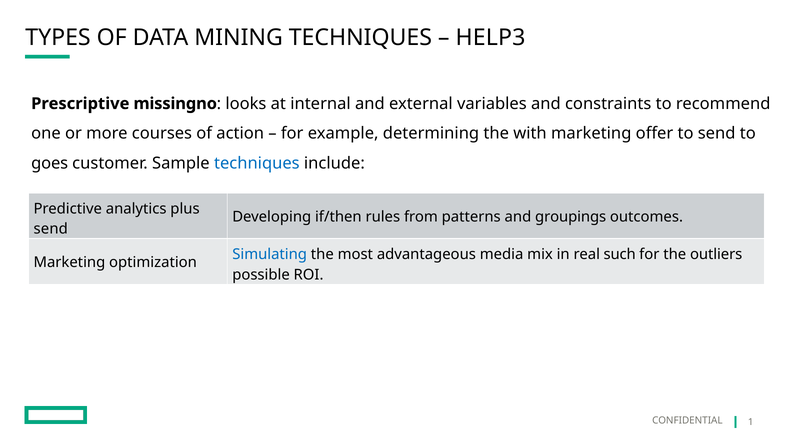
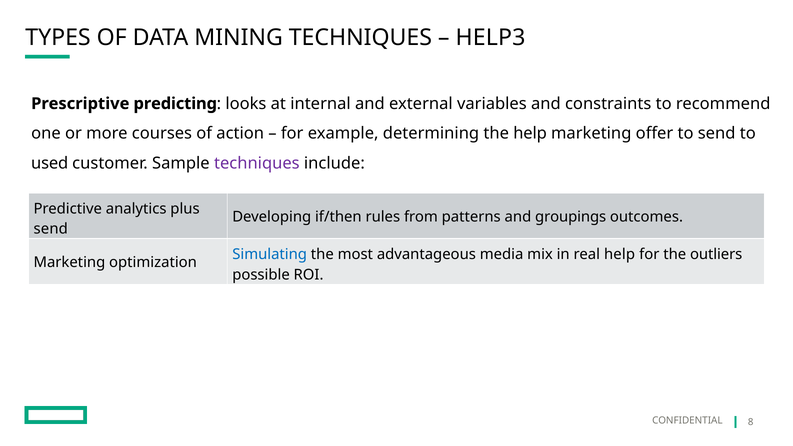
missingno: missingno -> predicting
the with: with -> help
goes: goes -> used
techniques at (257, 163) colour: blue -> purple
real such: such -> help
1: 1 -> 8
